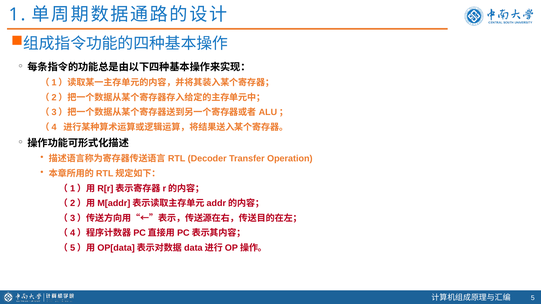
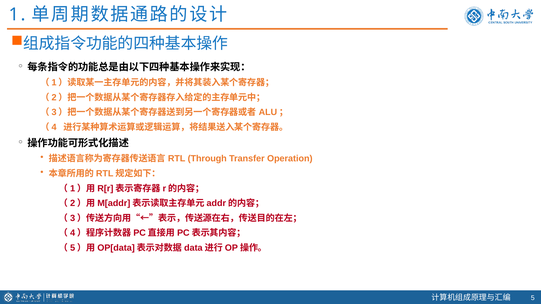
Decoder: Decoder -> Through
